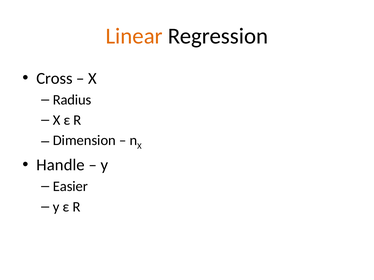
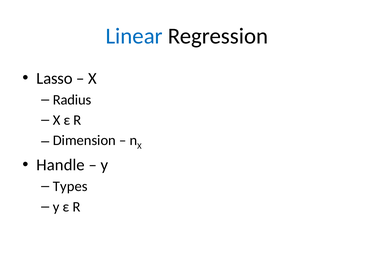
Linear colour: orange -> blue
Cross: Cross -> Lasso
Easier: Easier -> Types
